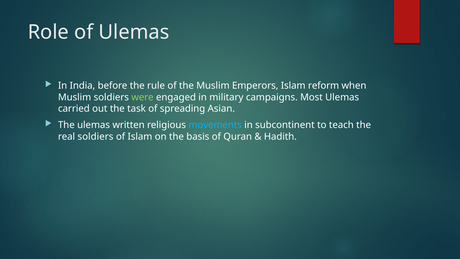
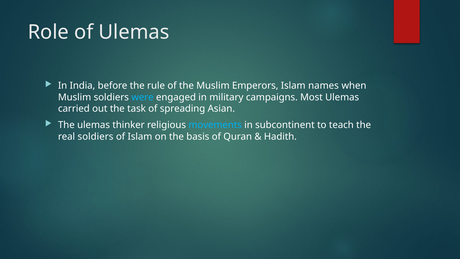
reform: reform -> names
were colour: light green -> light blue
written: written -> thinker
